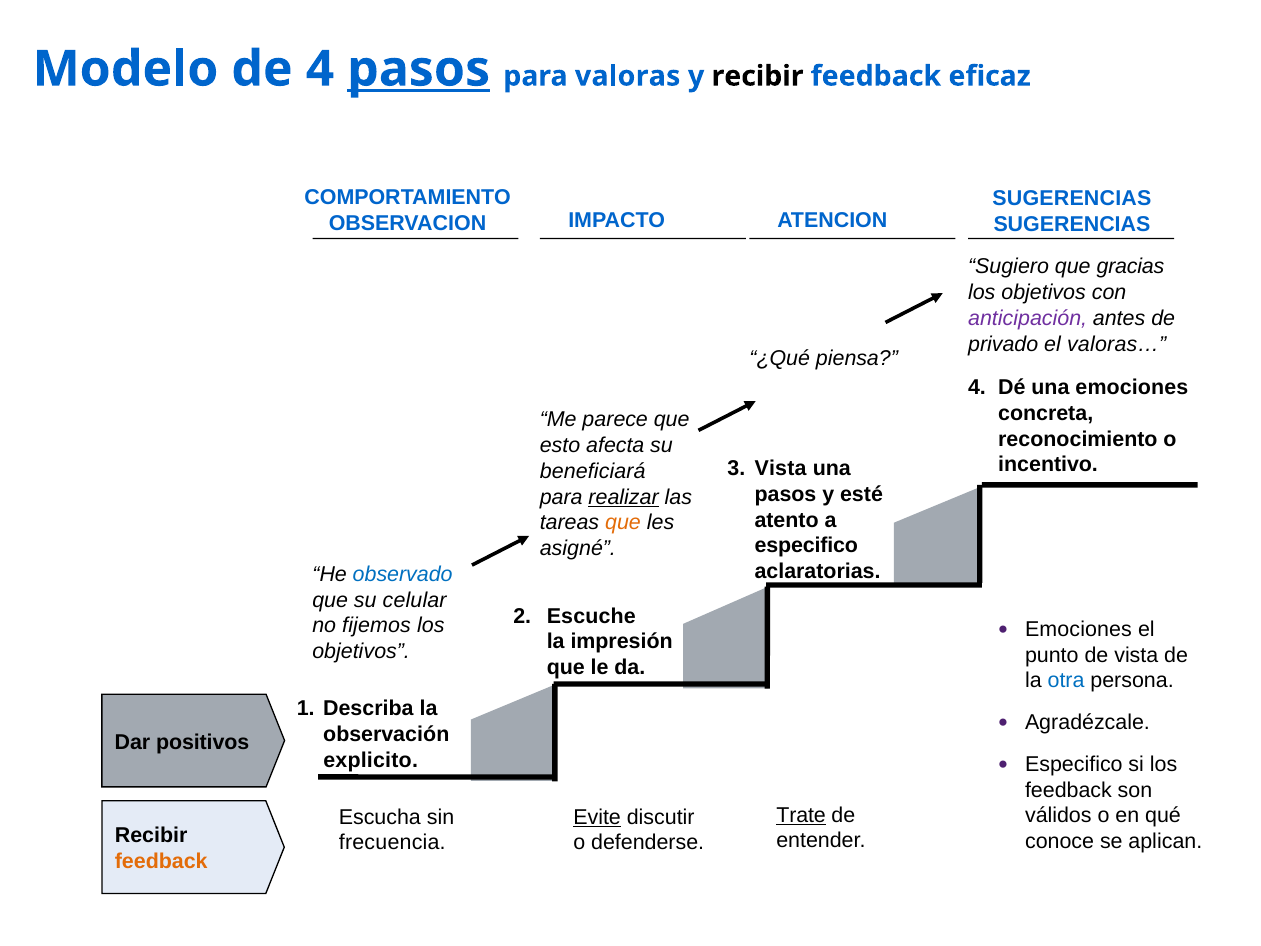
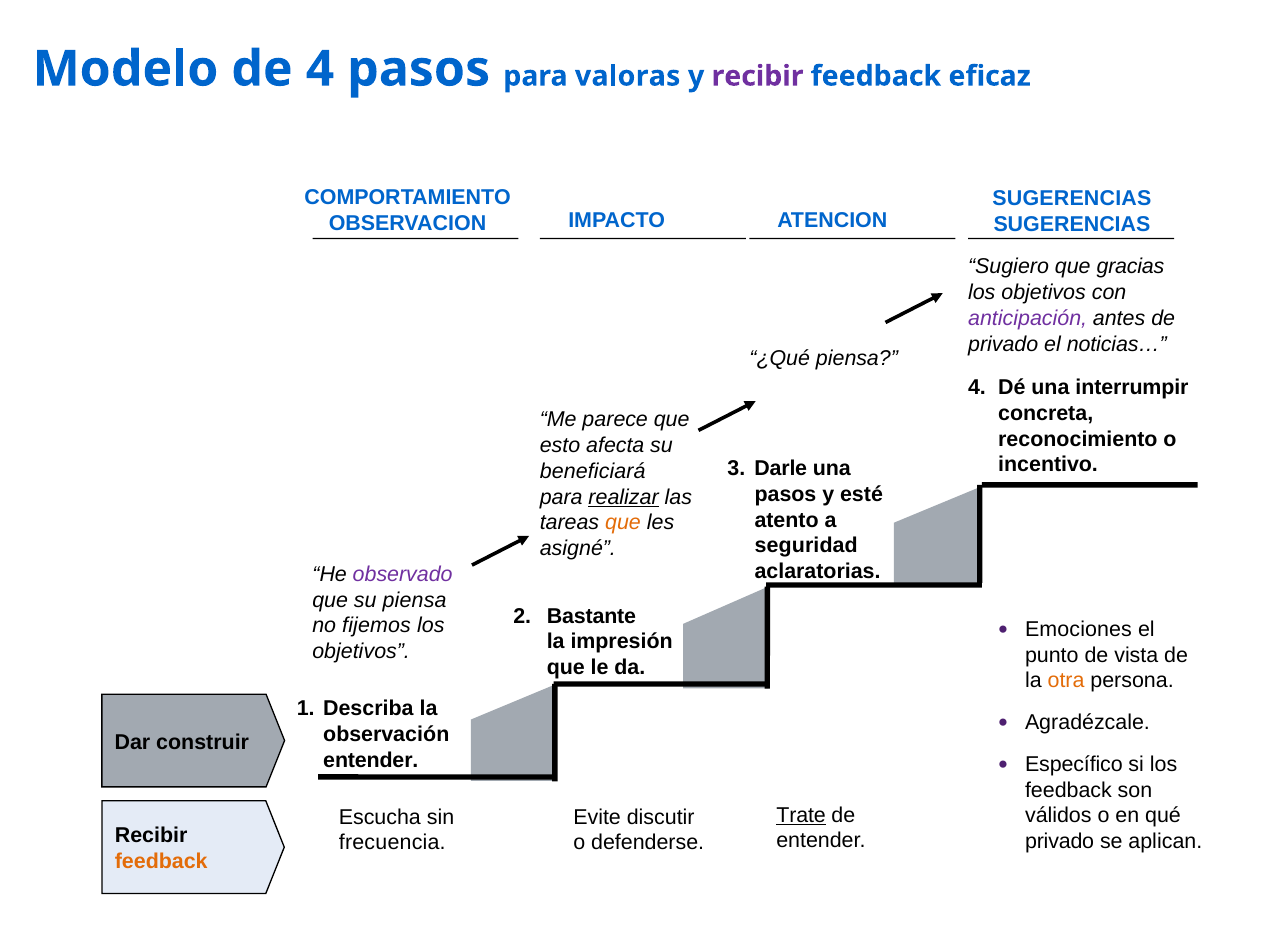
pasos at (419, 69) underline: present -> none
recibir at (757, 76) colour: black -> purple
valoras…: valoras… -> noticias…
una emociones: emociones -> interrumpir
3 Vista: Vista -> Darle
especifico at (806, 546): especifico -> seguridad
observado colour: blue -> purple
su celular: celular -> piensa
Escuche: Escuche -> Bastante
otra colour: blue -> orange
positivos: positivos -> construir
explicito at (371, 760): explicito -> entender
Especifico at (1074, 764): Especifico -> Específico
Evite underline: present -> none
conoce at (1060, 841): conoce -> privado
